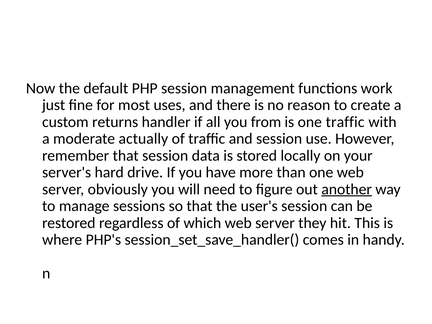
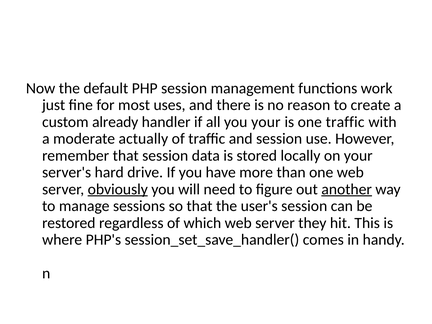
returns: returns -> already
you from: from -> your
obviously underline: none -> present
